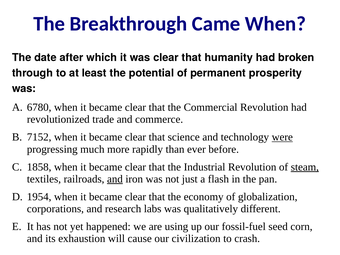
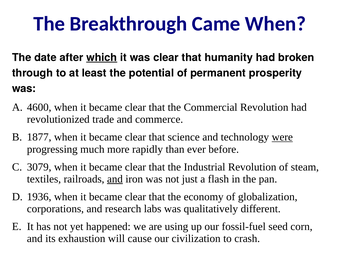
which underline: none -> present
6780: 6780 -> 4600
7152: 7152 -> 1877
1858: 1858 -> 3079
steam underline: present -> none
1954: 1954 -> 1936
